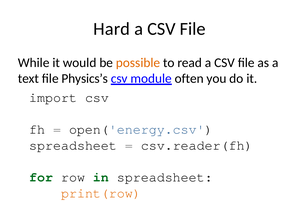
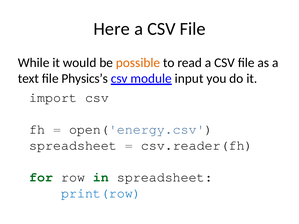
Hard: Hard -> Here
often: often -> input
print(row colour: orange -> blue
